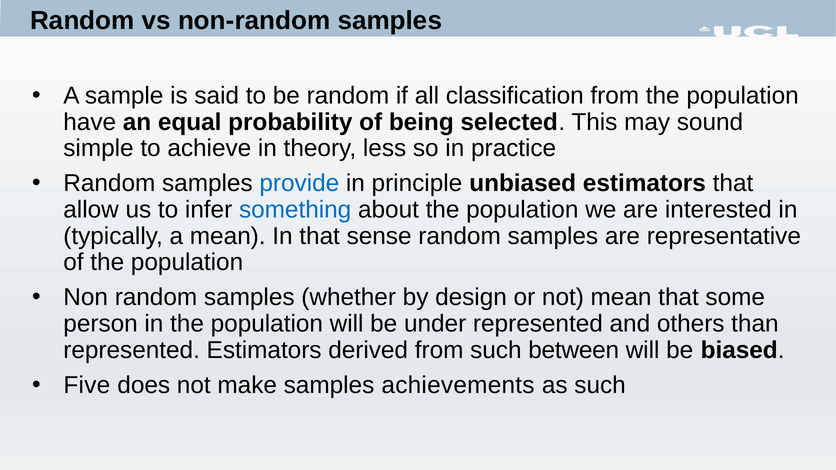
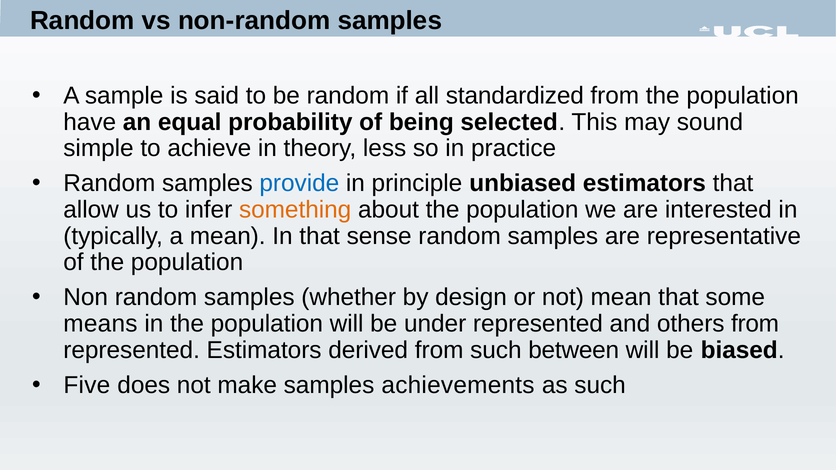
classification: classification -> standardized
something colour: blue -> orange
person: person -> means
others than: than -> from
